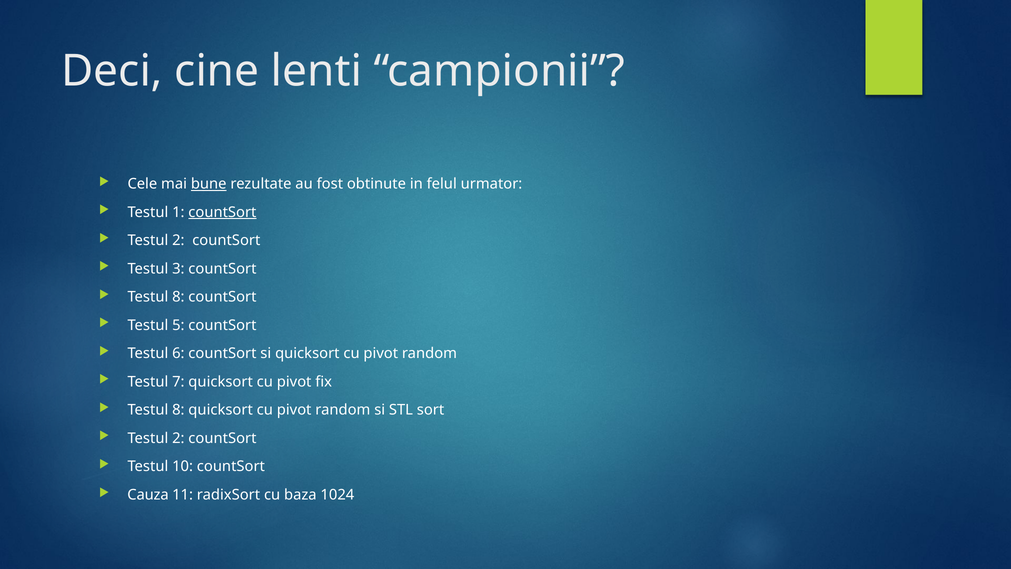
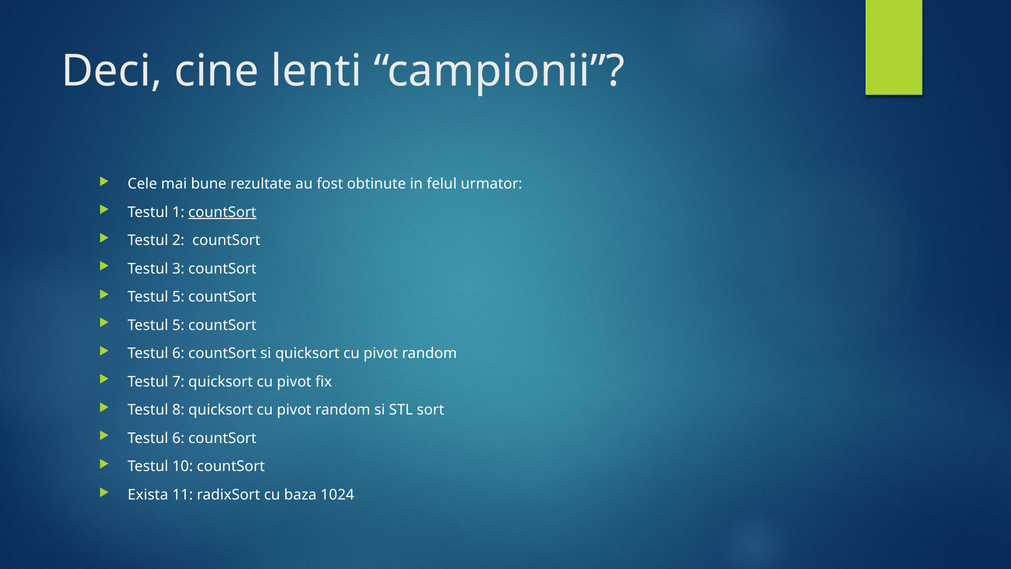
bune underline: present -> none
8 at (178, 297): 8 -> 5
2 at (178, 438): 2 -> 6
Cauza: Cauza -> Exista
